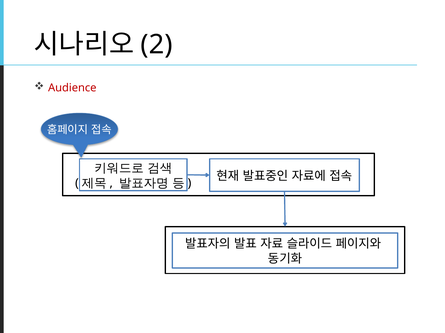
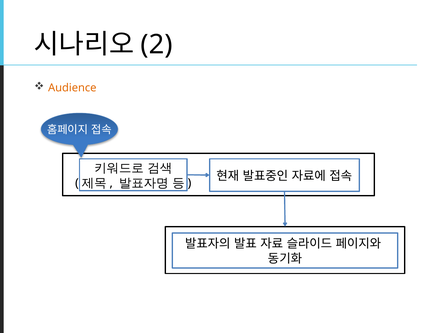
Audience colour: red -> orange
